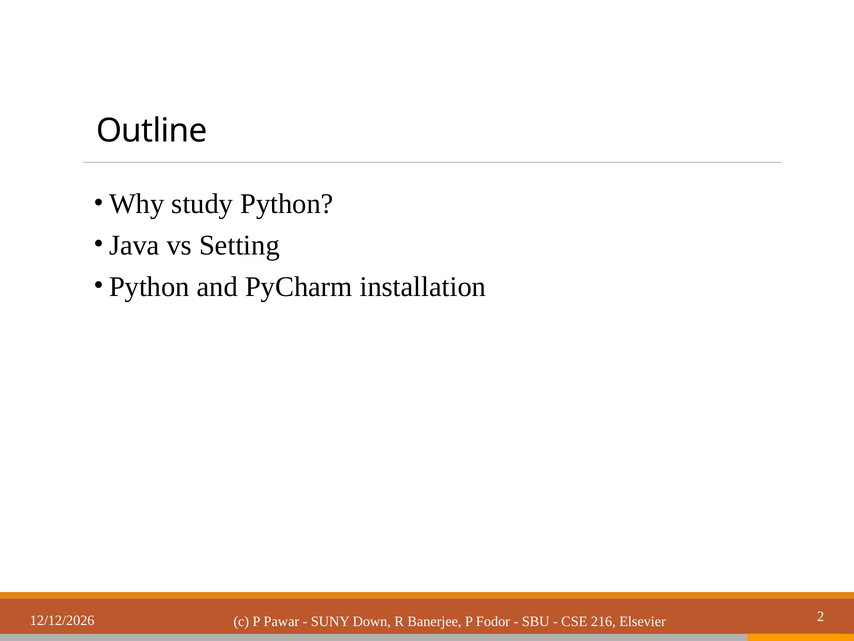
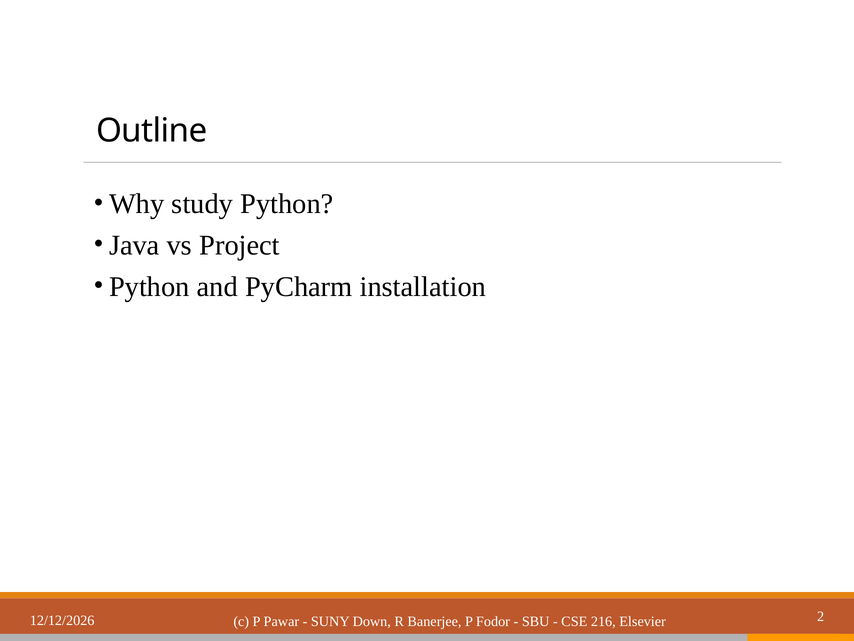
Setting: Setting -> Project
